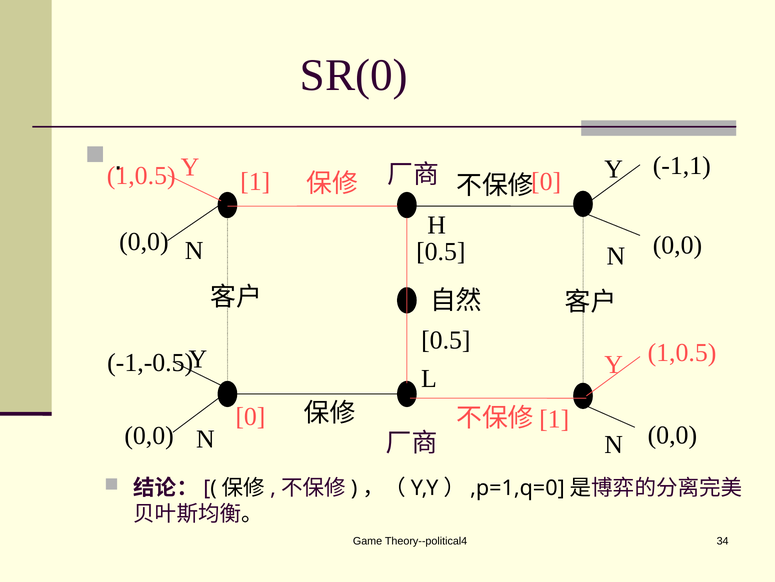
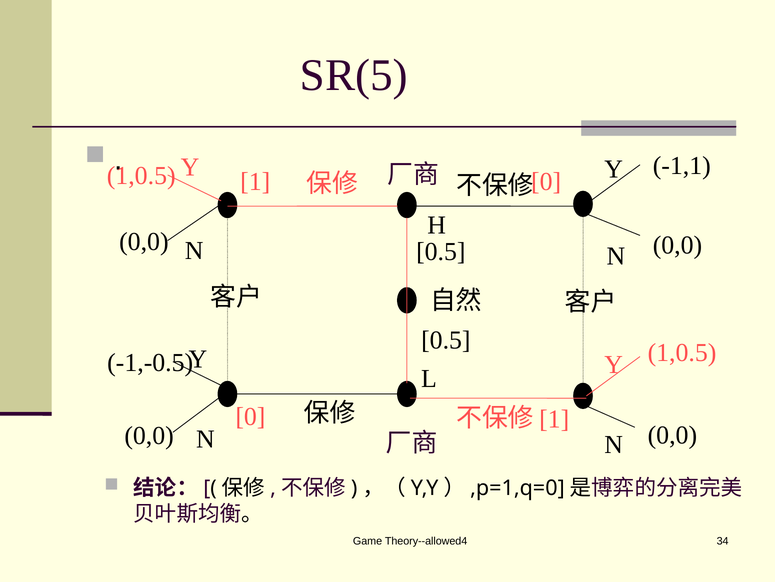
SR(0: SR(0 -> SR(5
Theory--political4: Theory--political4 -> Theory--allowed4
